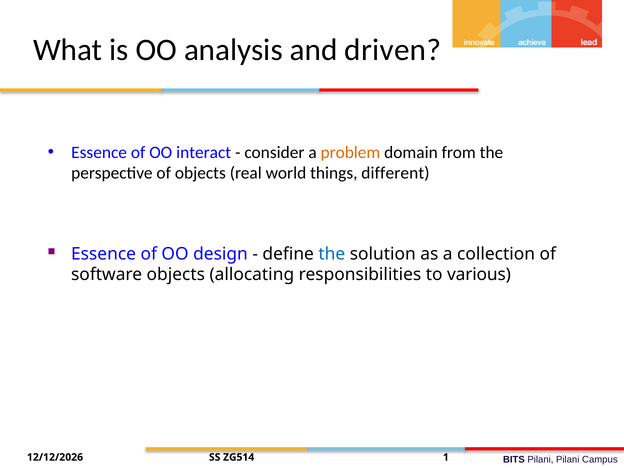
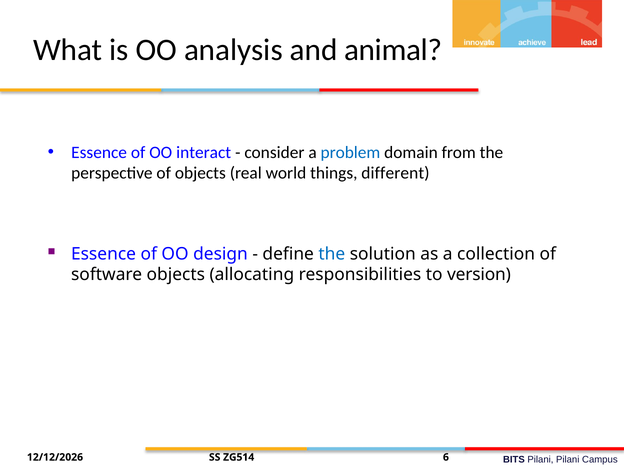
driven: driven -> animal
problem colour: orange -> blue
various: various -> version
1: 1 -> 6
